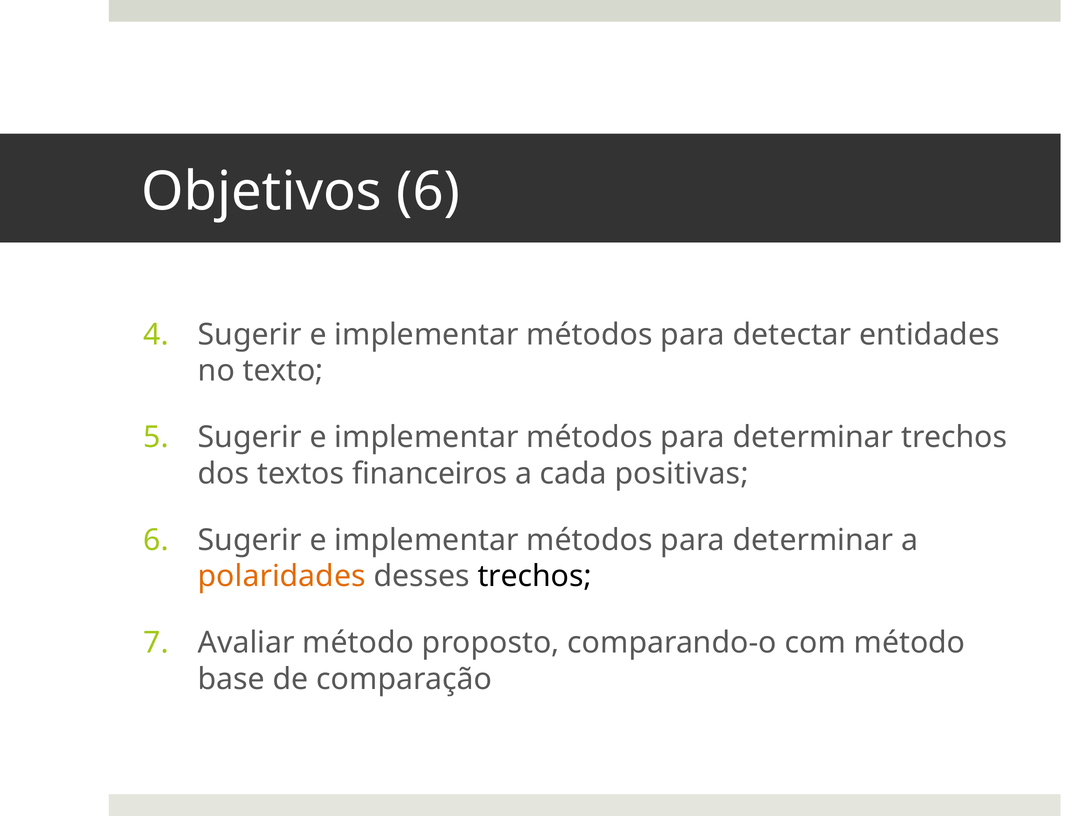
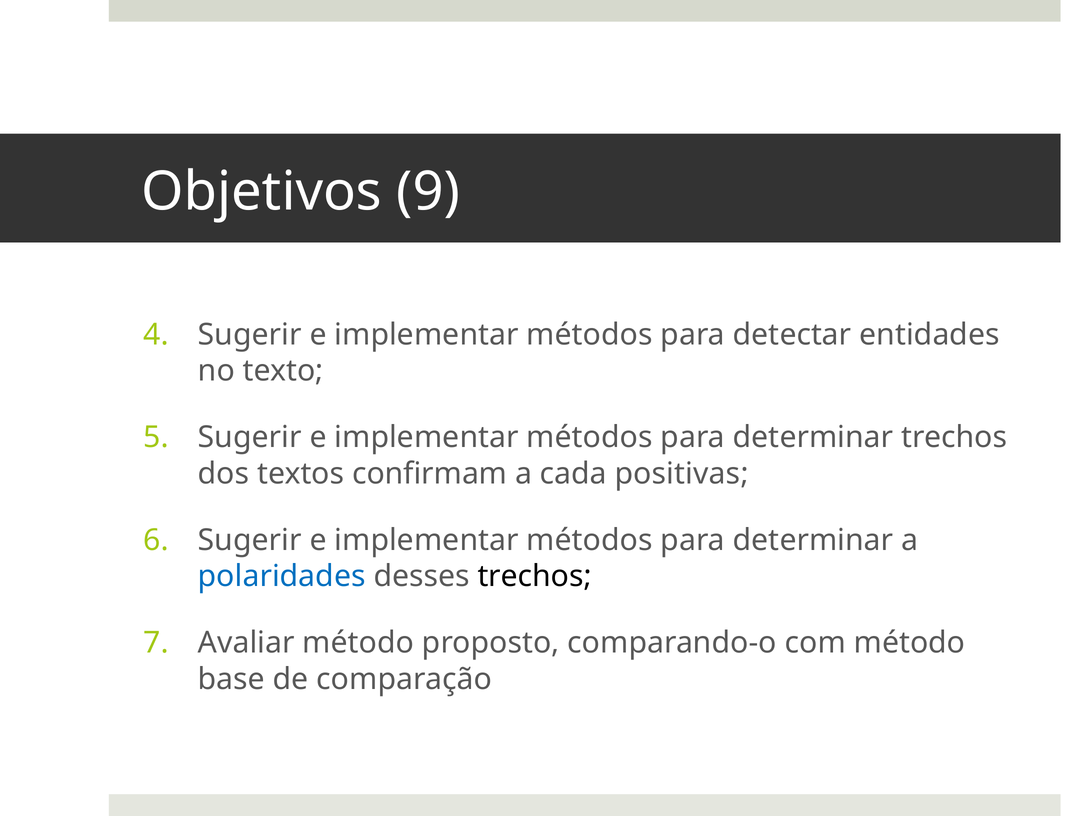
Objetivos 6: 6 -> 9
financeiros: financeiros -> confirmam
polaridades colour: orange -> blue
